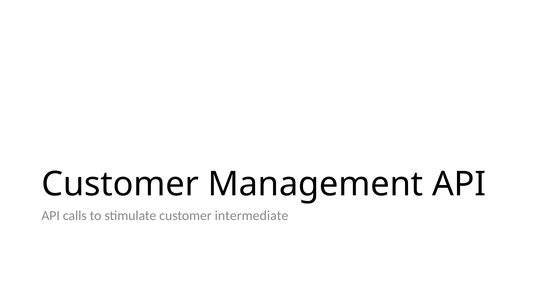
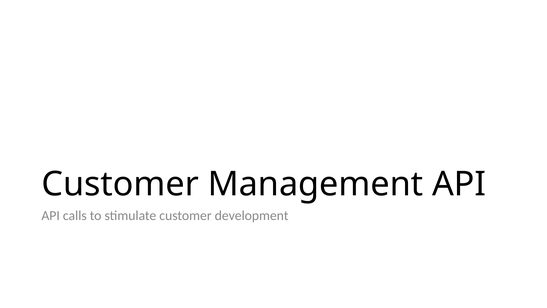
intermediate: intermediate -> development
